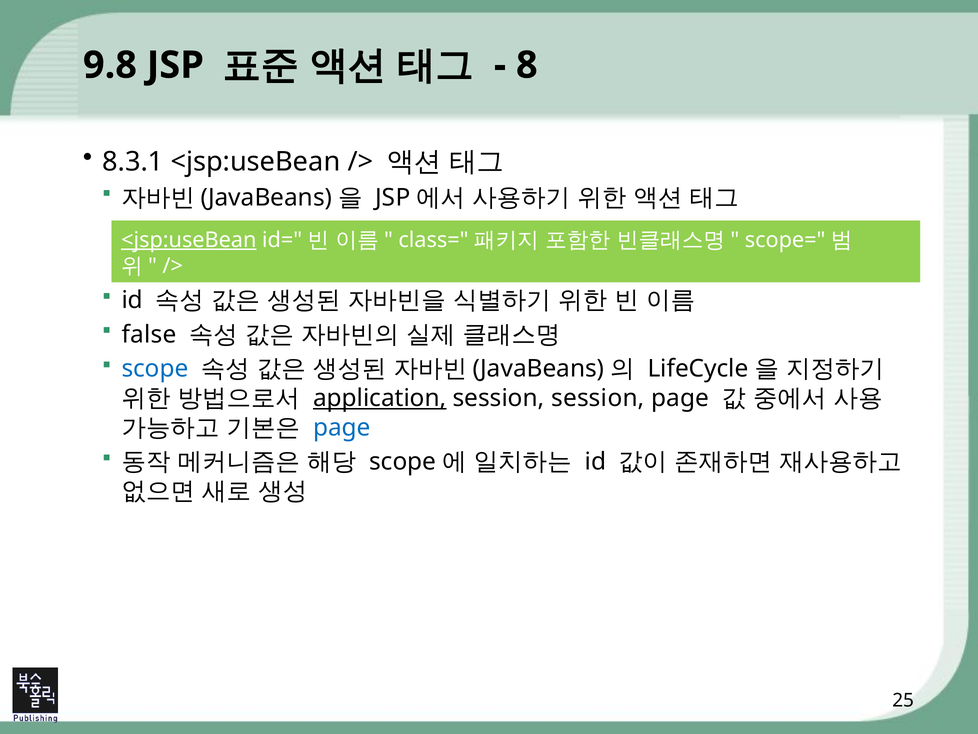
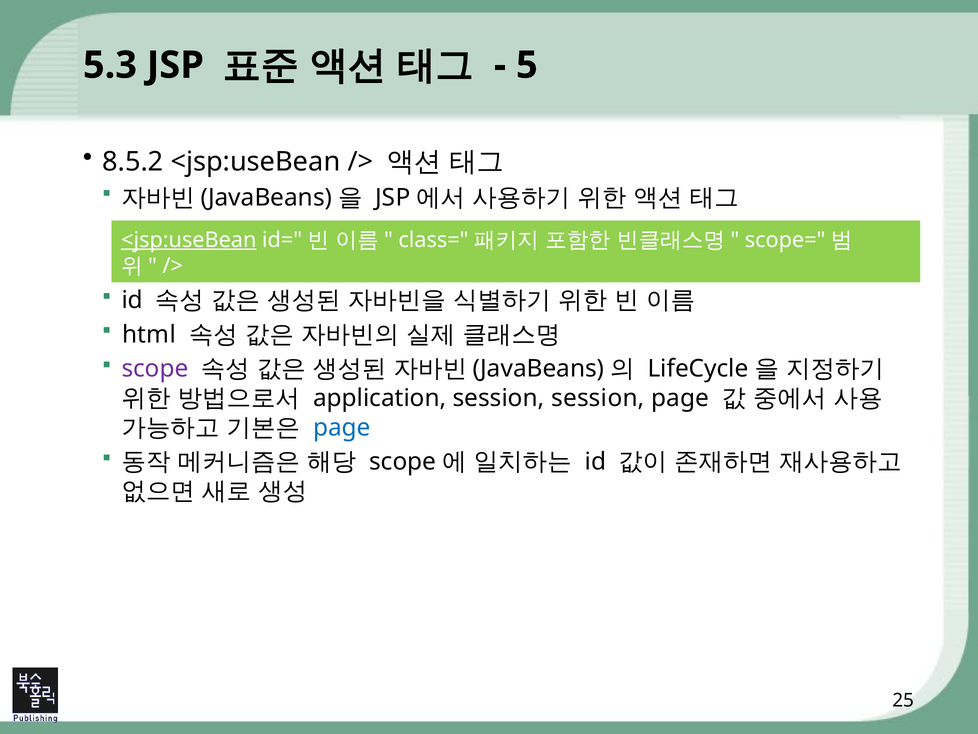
9.8: 9.8 -> 5.3
8: 8 -> 5
8.3.1: 8.3.1 -> 8.5.2
false: false -> html
scope colour: blue -> purple
application underline: present -> none
